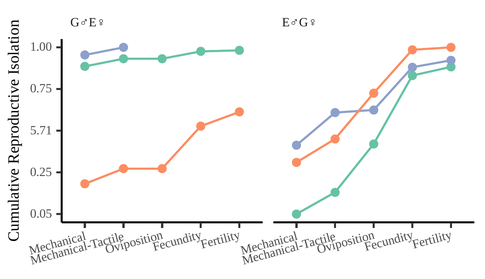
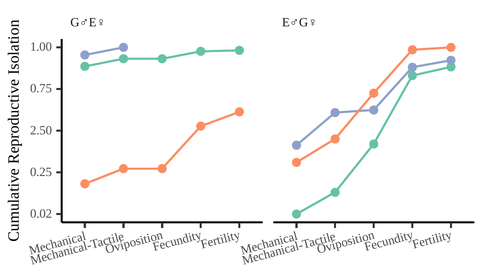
5.71: 5.71 -> 2.50
0.05: 0.05 -> 0.02
